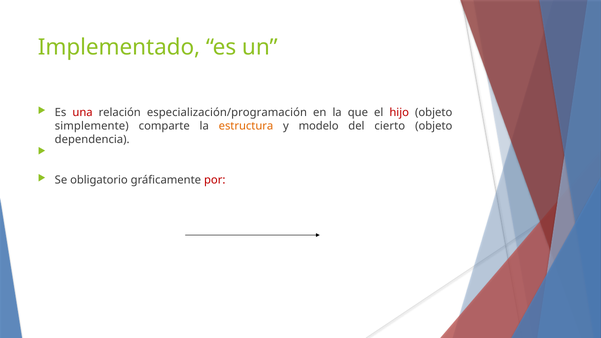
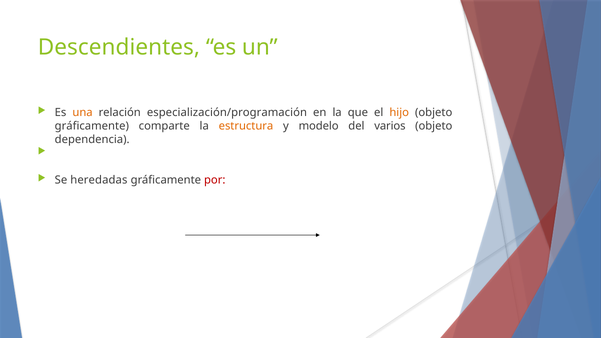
Implementado: Implementado -> Descendientes
una colour: red -> orange
hijo colour: red -> orange
simplemente at (92, 126): simplemente -> gráficamente
cierto: cierto -> varios
obligatorio: obligatorio -> heredadas
